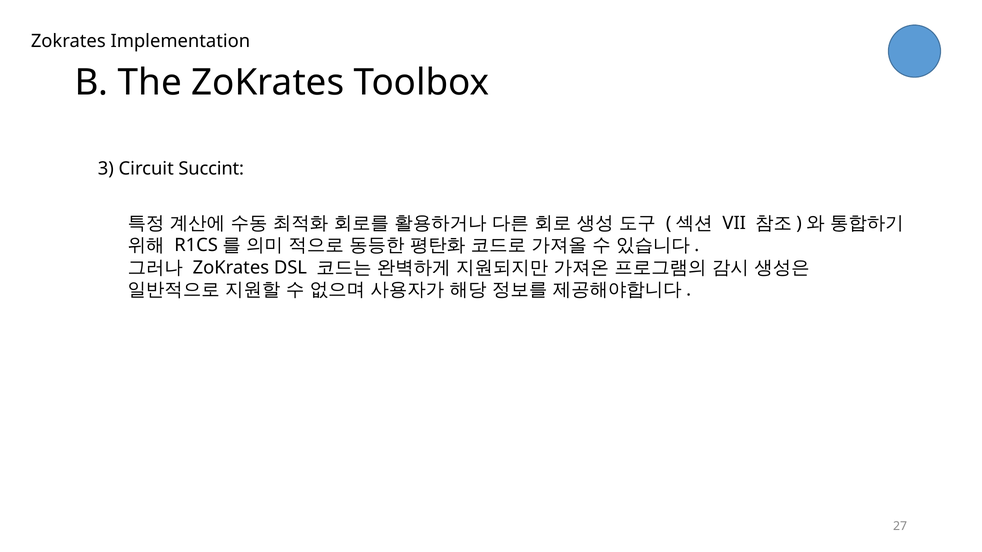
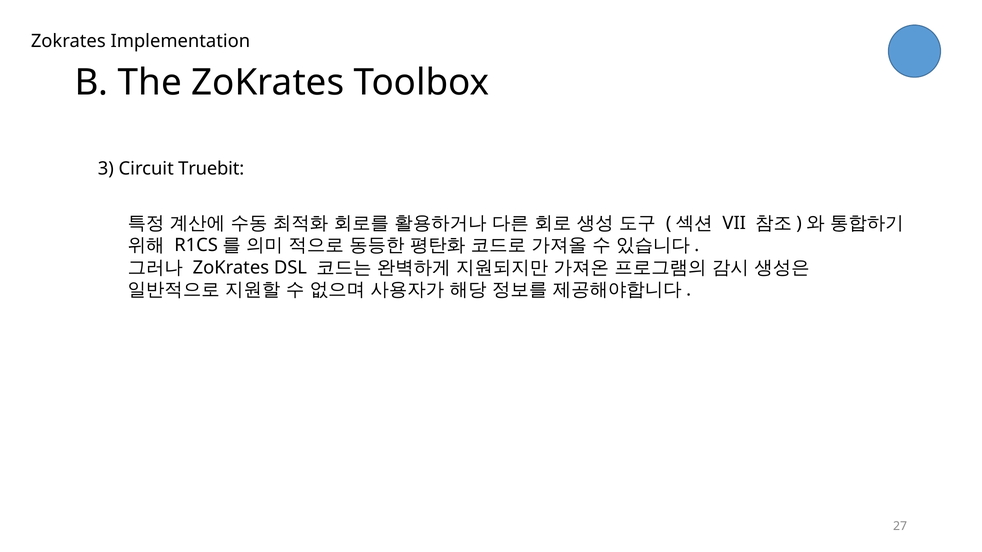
Succint: Succint -> Truebit
